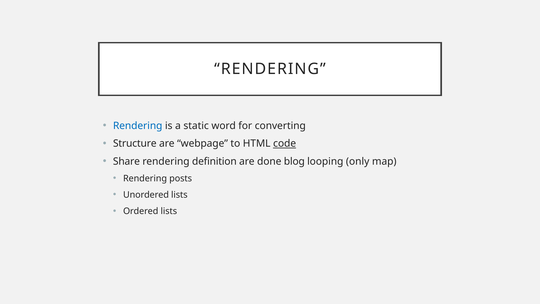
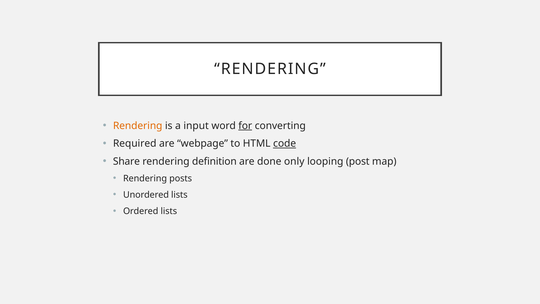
Rendering at (138, 126) colour: blue -> orange
static: static -> input
for underline: none -> present
Structure: Structure -> Required
blog: blog -> only
only: only -> post
